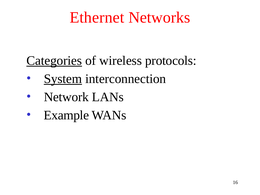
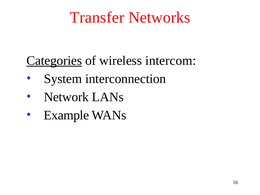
Ethernet: Ethernet -> Transfer
protocols: protocols -> intercom
System underline: present -> none
